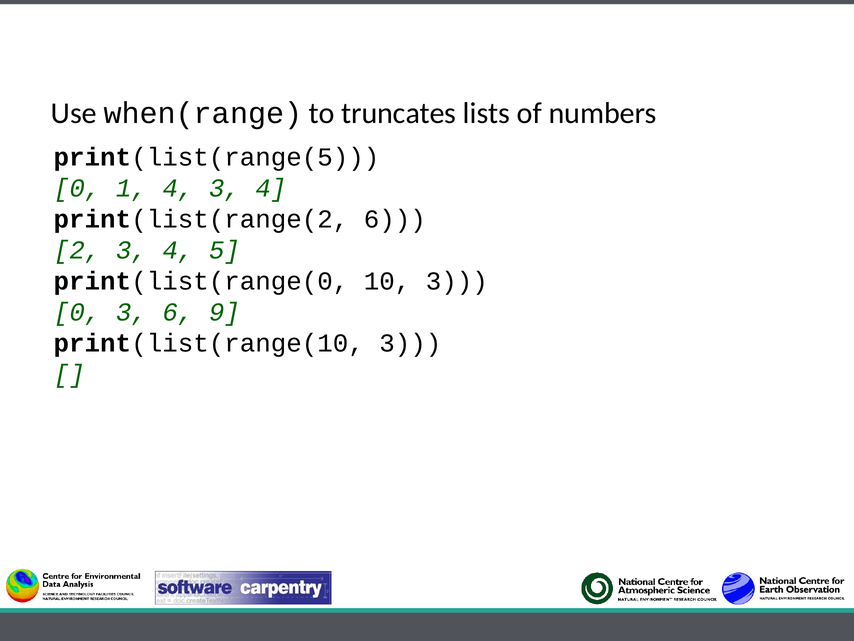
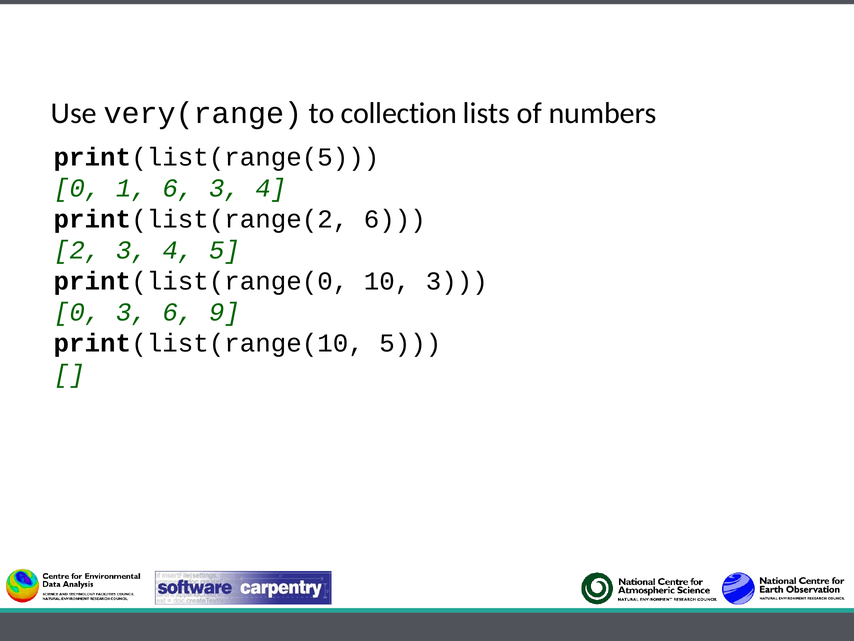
when(range: when(range -> very(range
truncates: truncates -> collection
1 4: 4 -> 6
print(list(range(10 3: 3 -> 5
